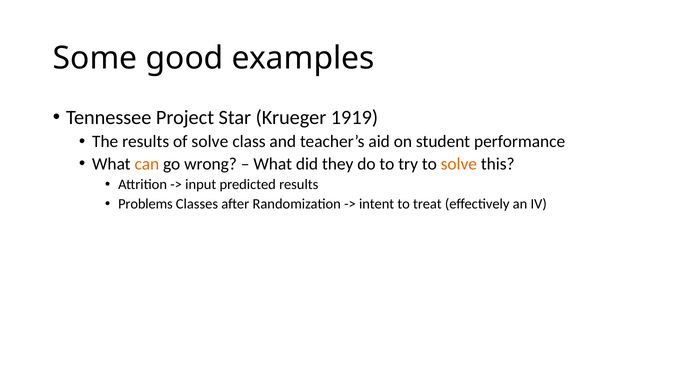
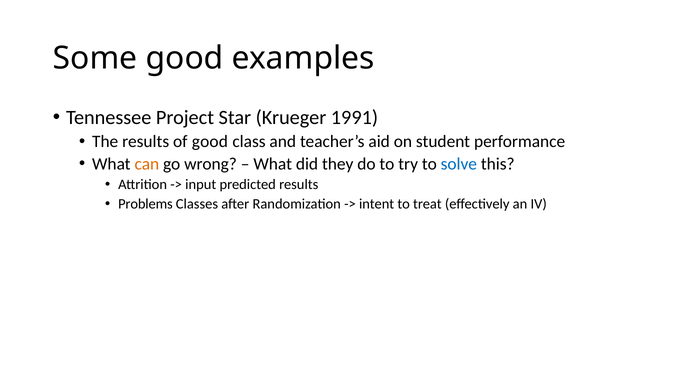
1919: 1919 -> 1991
of solve: solve -> good
solve at (459, 164) colour: orange -> blue
